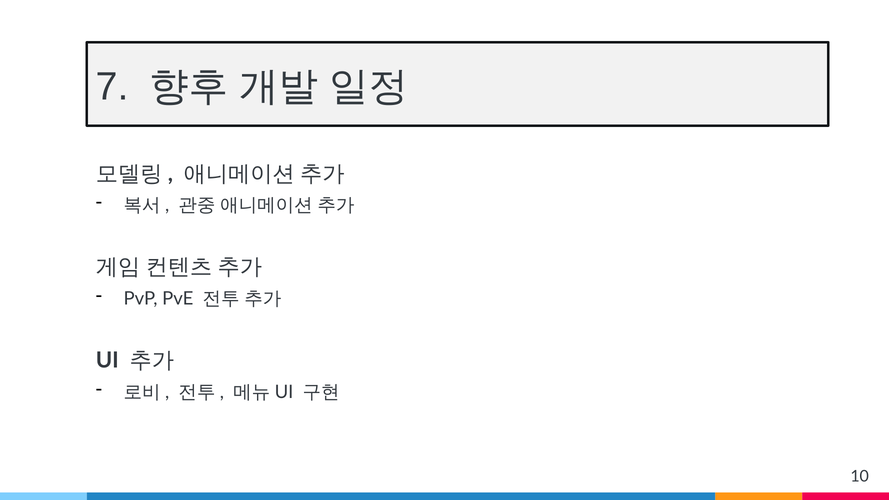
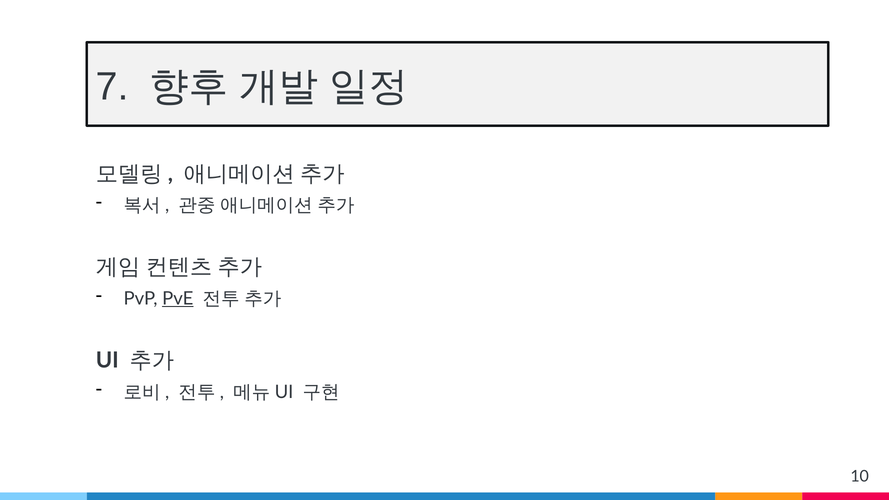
PvE underline: none -> present
